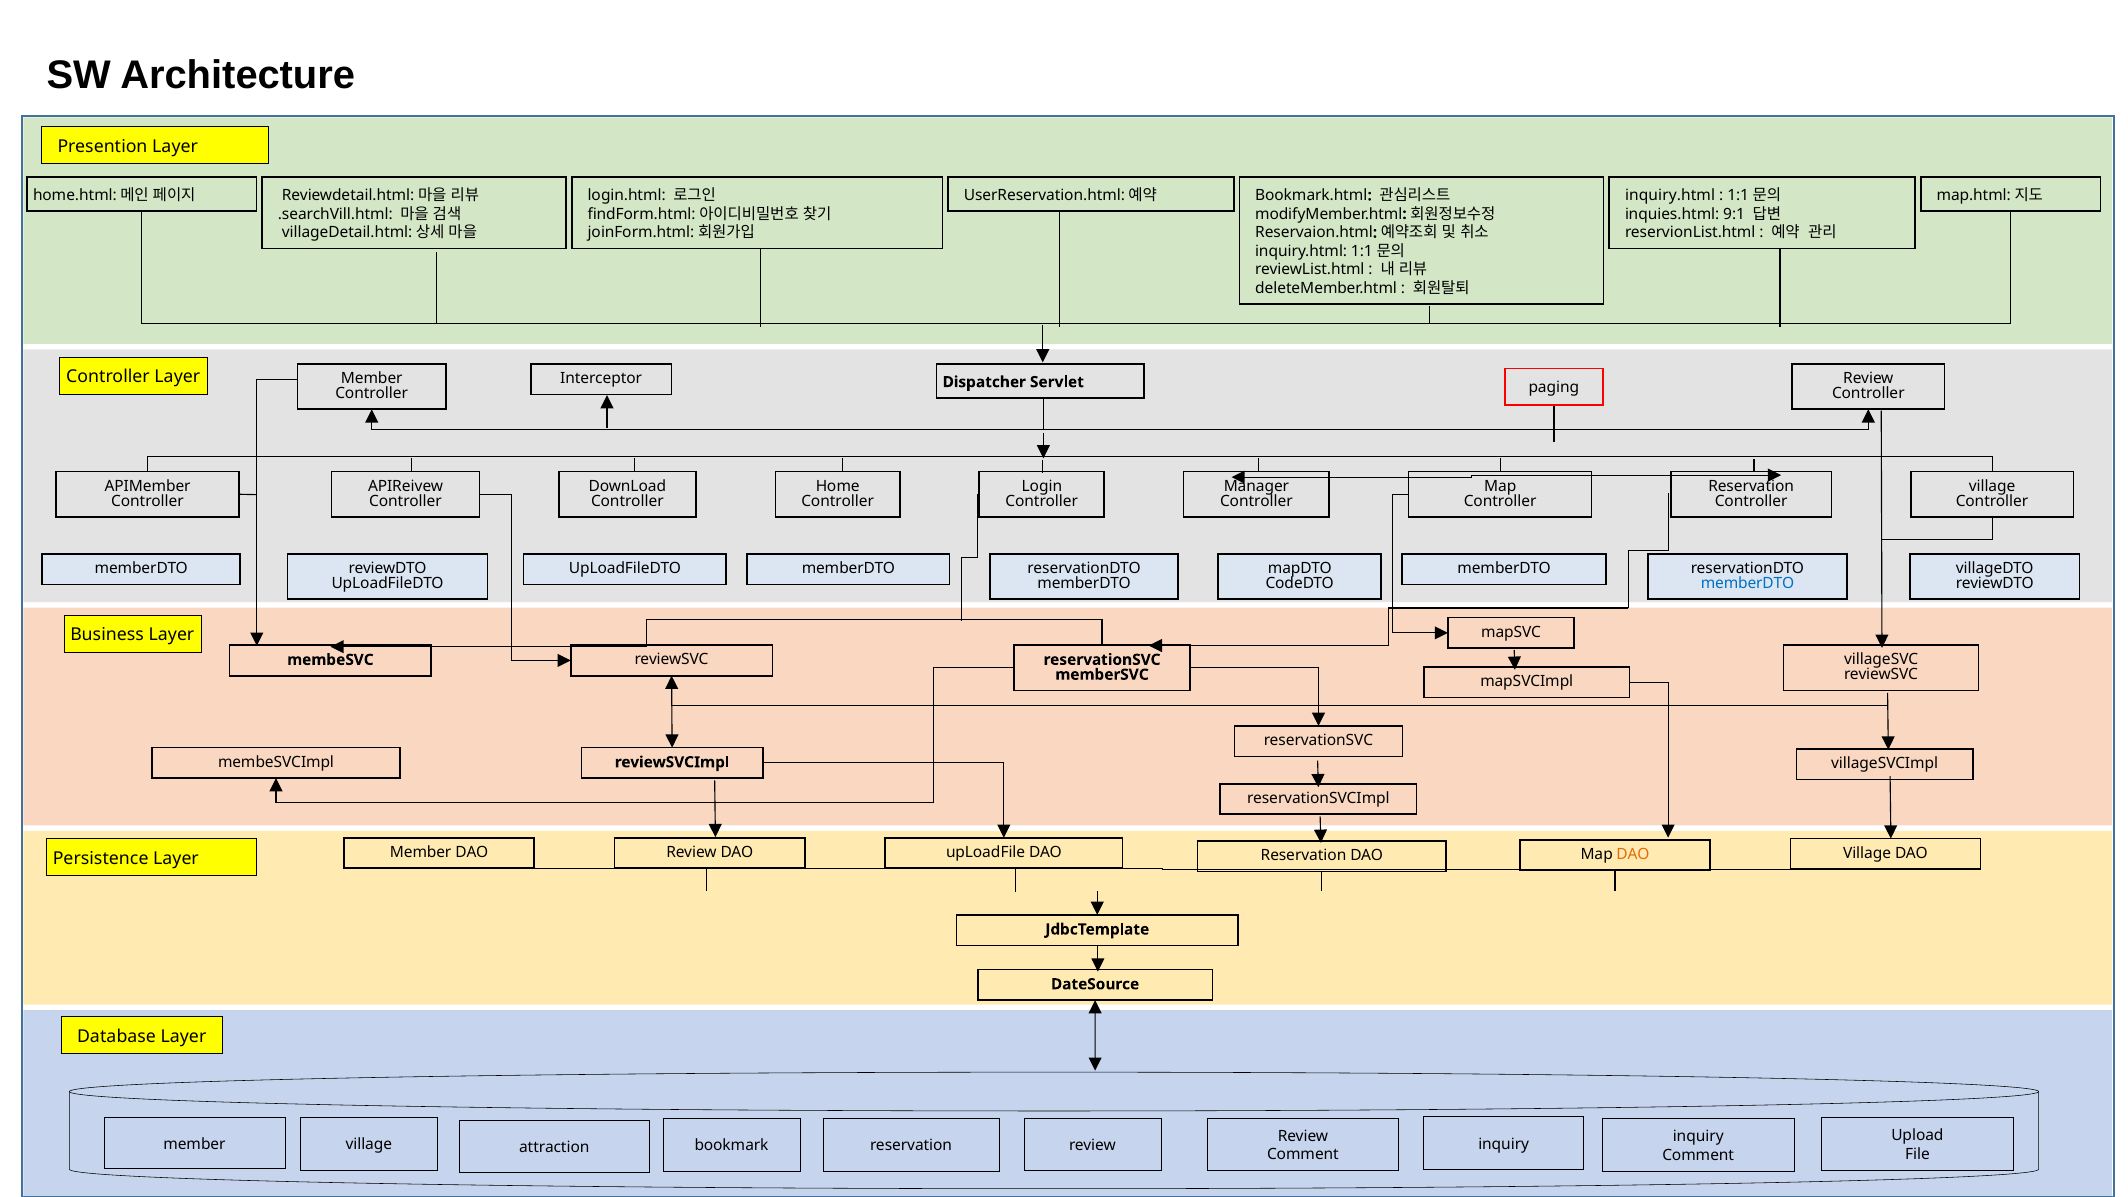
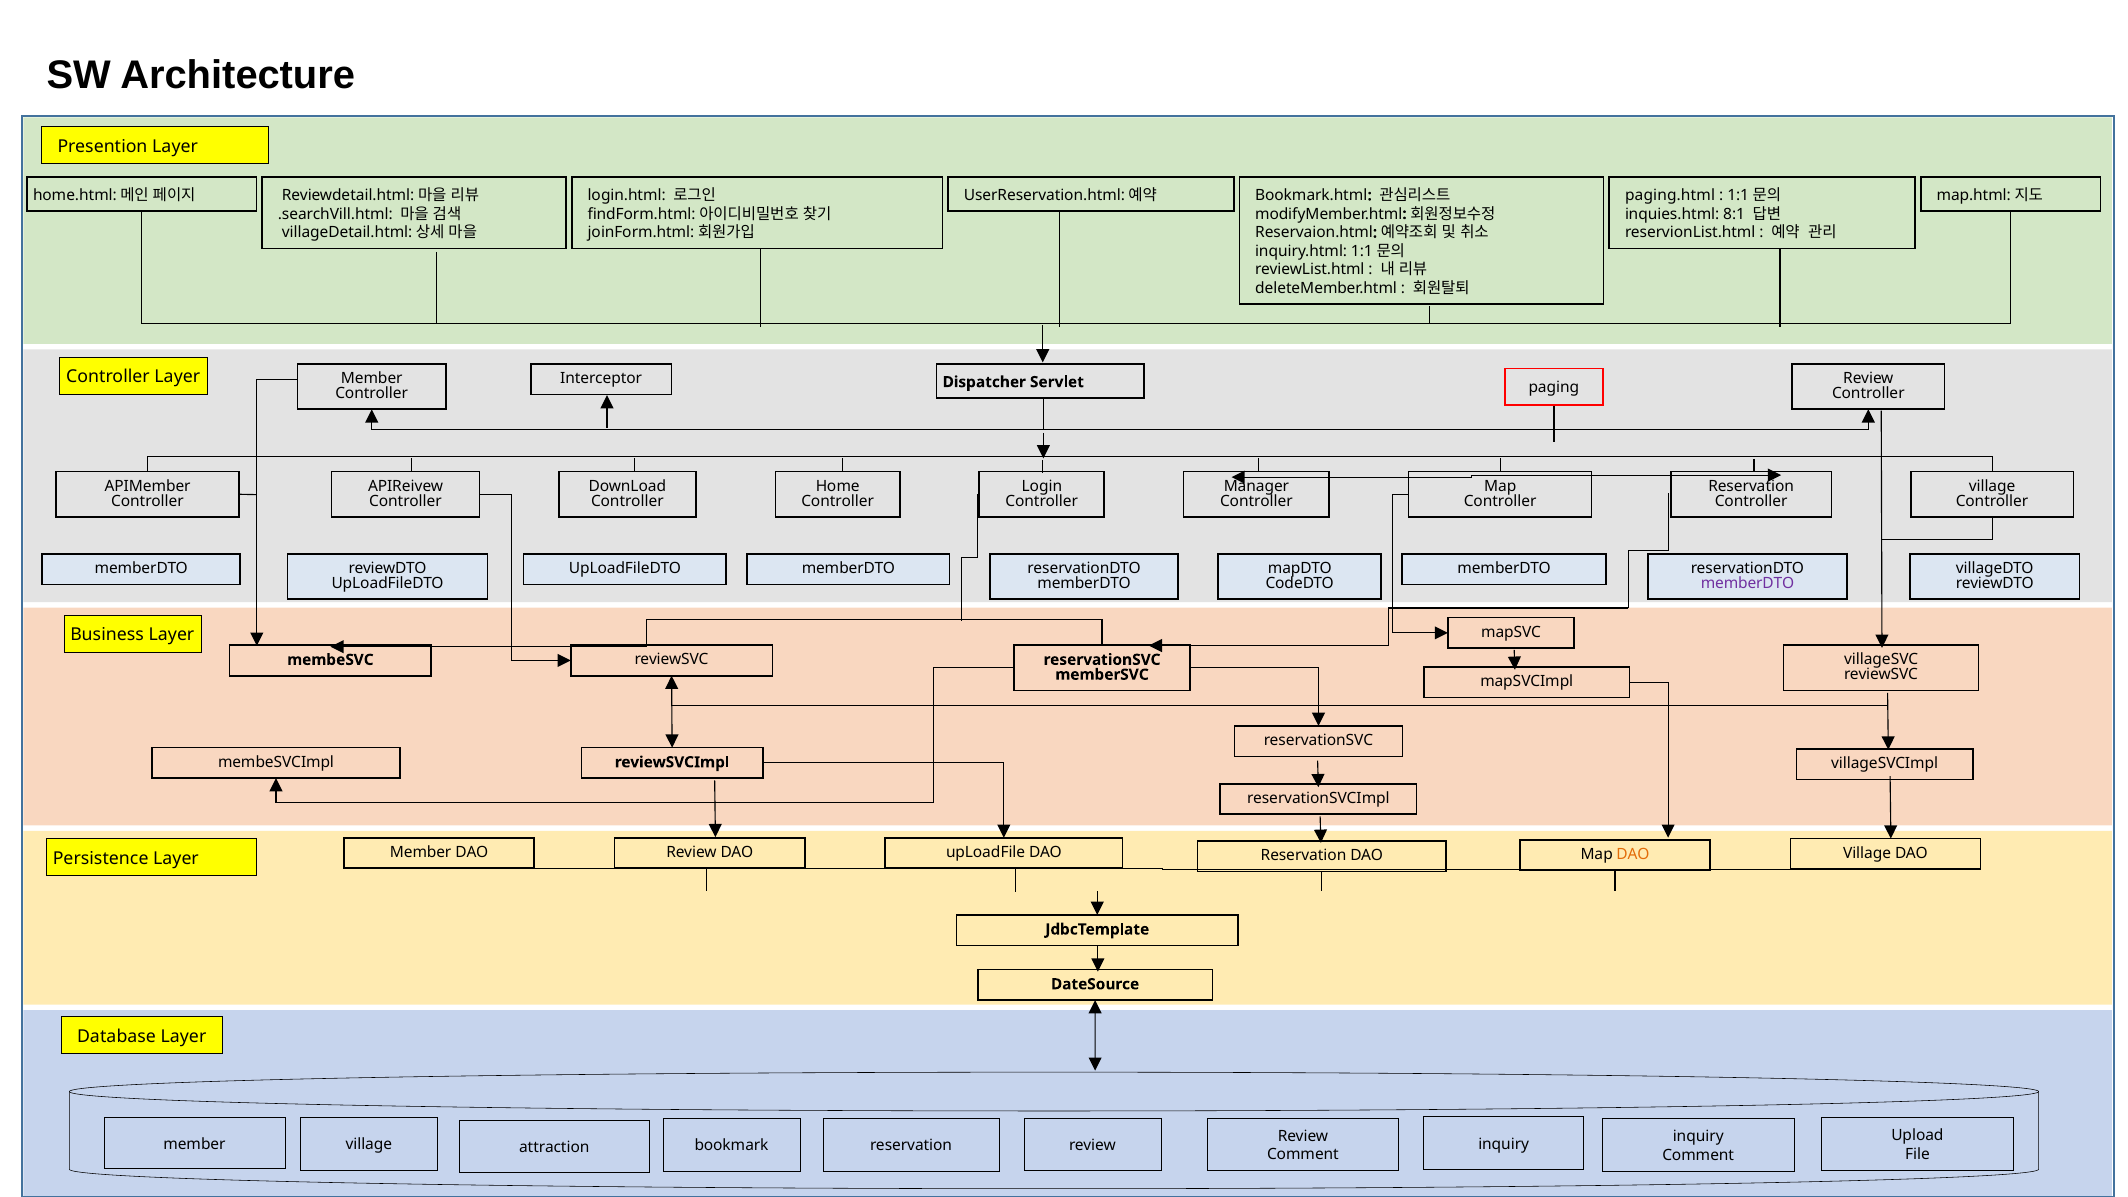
inquiry.html at (1670, 195): inquiry.html -> paging.html
9:1: 9:1 -> 8:1
memberDTO at (1748, 583) colour: blue -> purple
